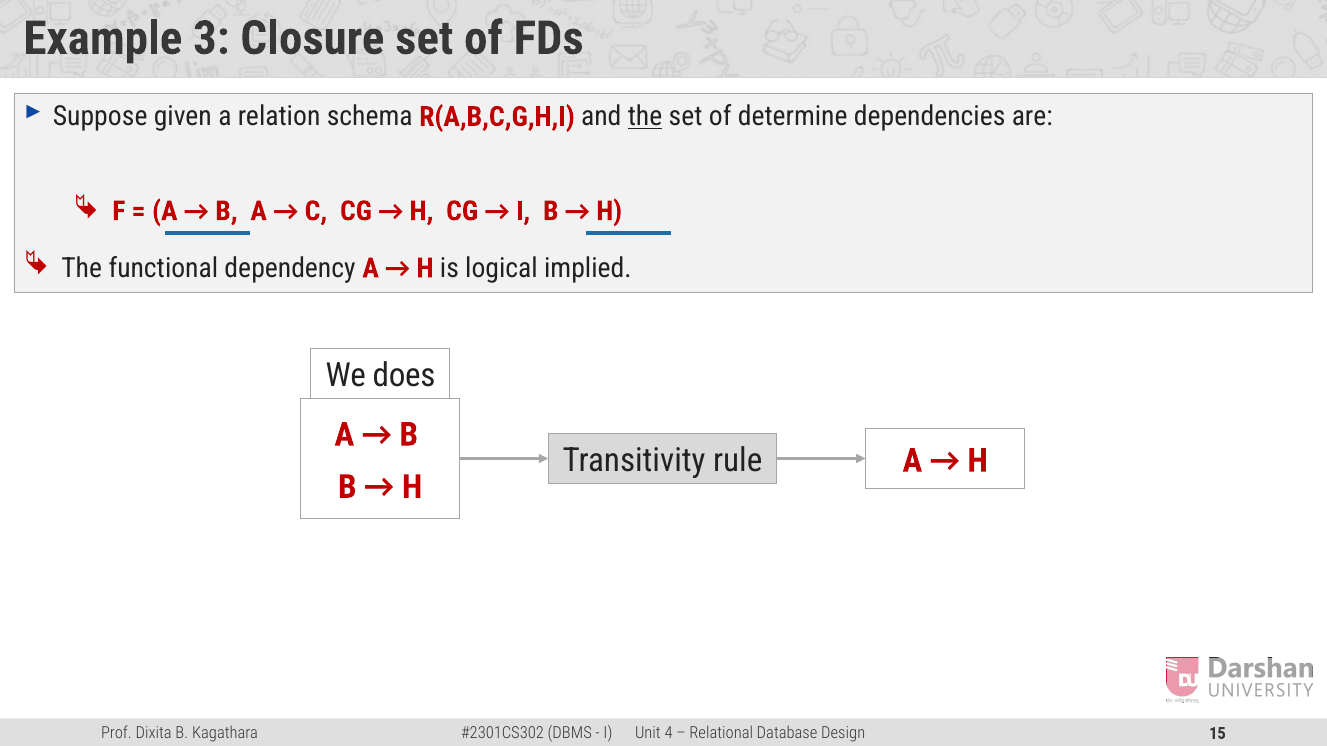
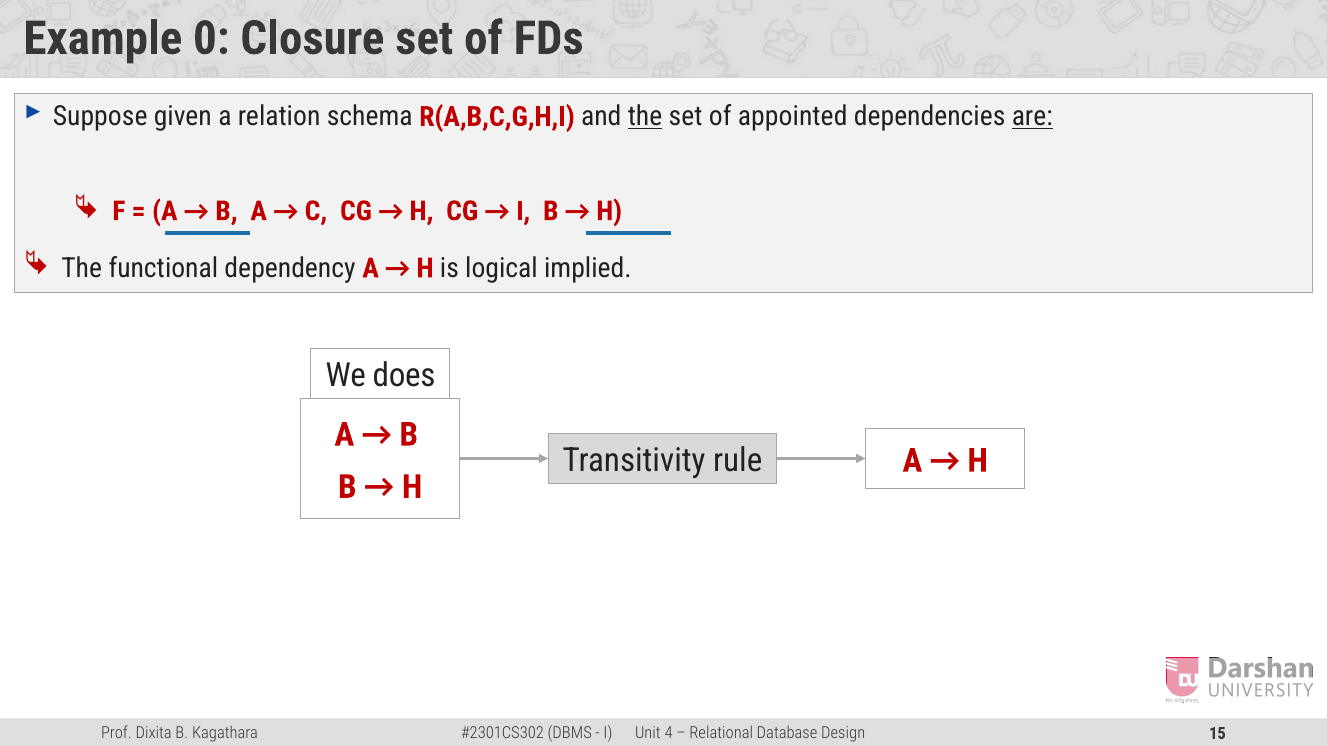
3: 3 -> 0
determine: determine -> appointed
are underline: none -> present
